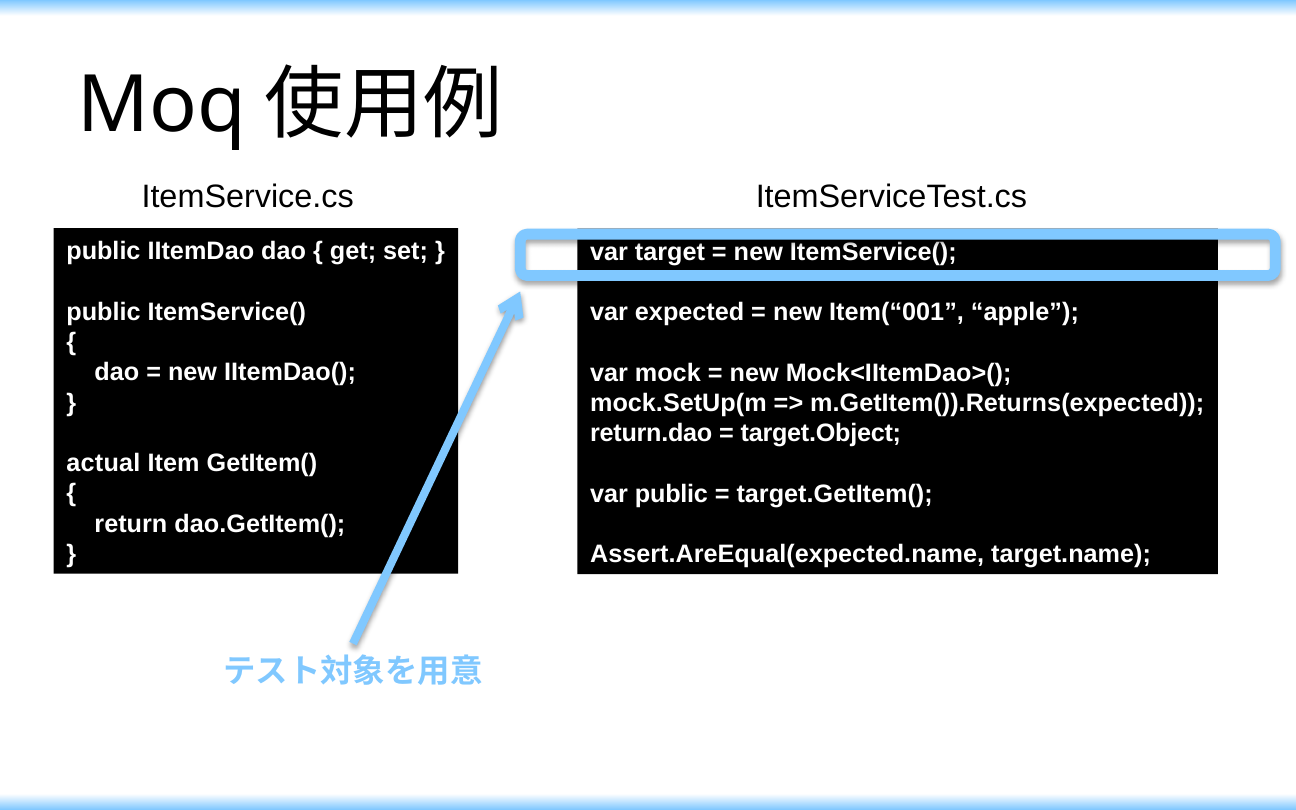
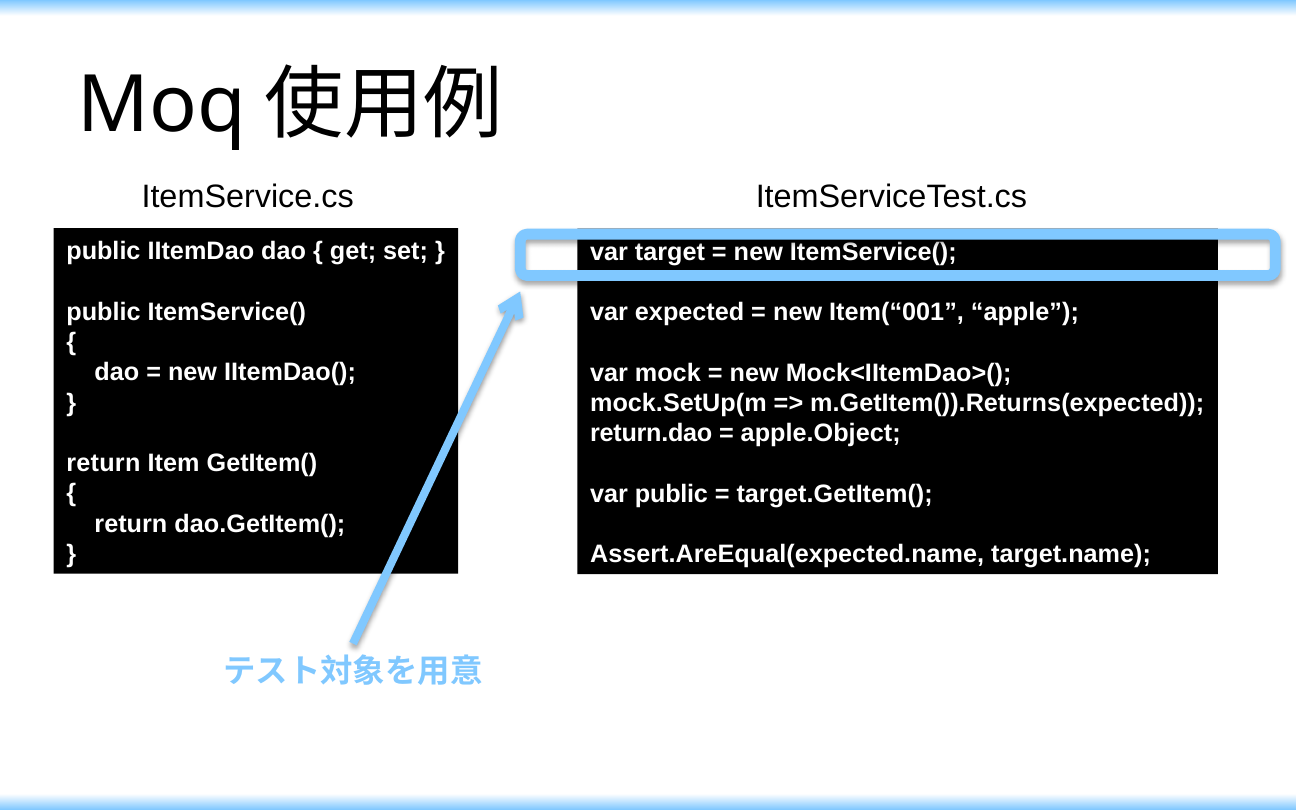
target.Object: target.Object -> apple.Object
actual at (103, 463): actual -> return
